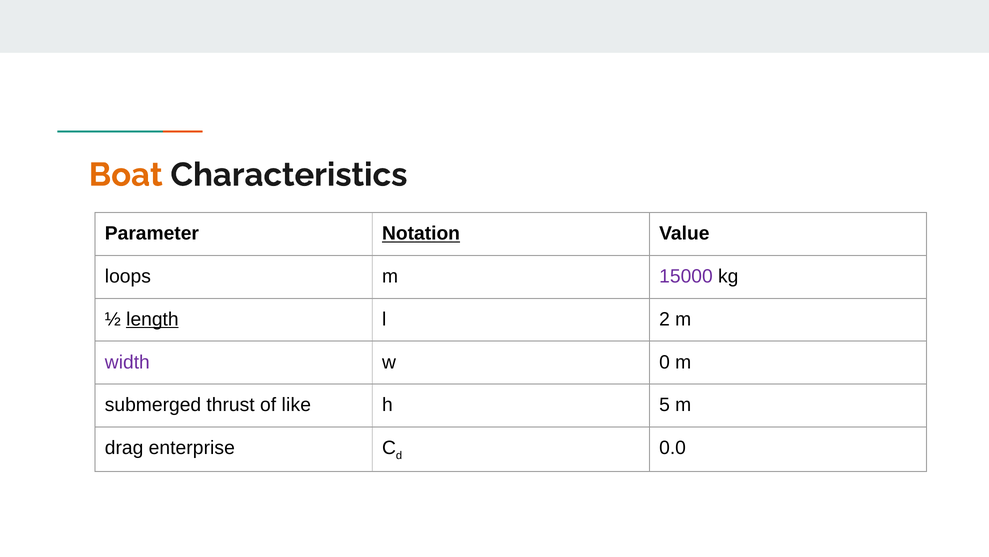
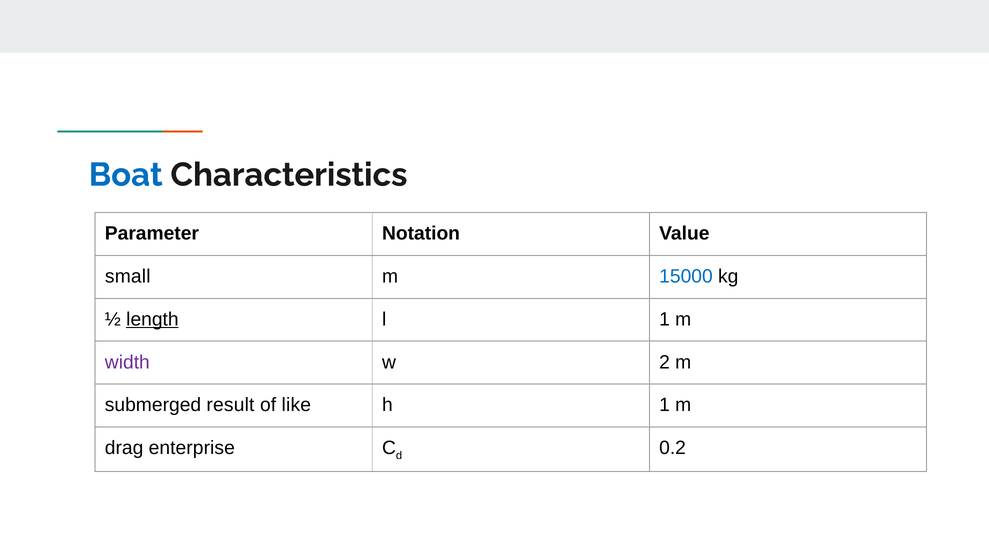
Boat colour: orange -> blue
Notation underline: present -> none
loops: loops -> small
15000 colour: purple -> blue
l 2: 2 -> 1
0: 0 -> 2
thrust: thrust -> result
h 5: 5 -> 1
0.0: 0.0 -> 0.2
